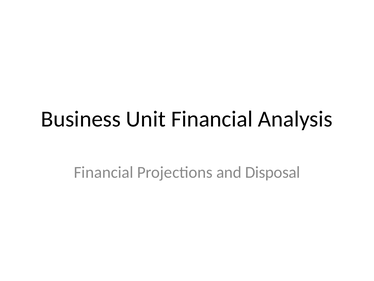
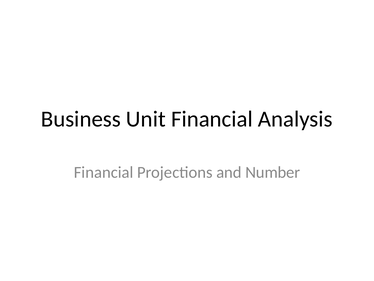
Disposal: Disposal -> Number
